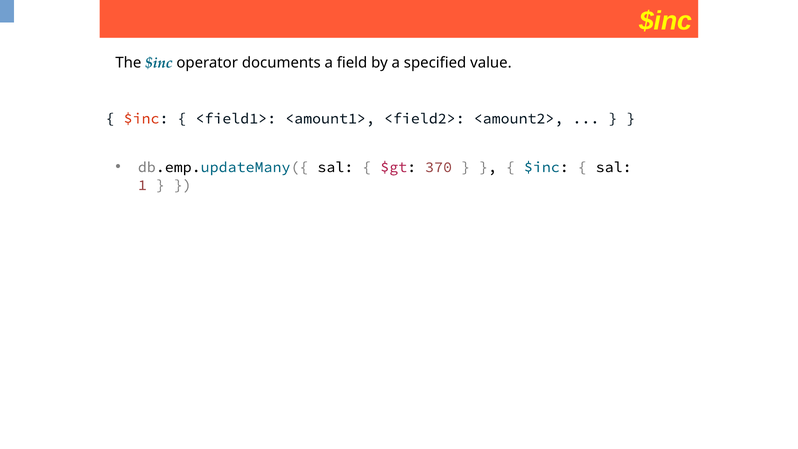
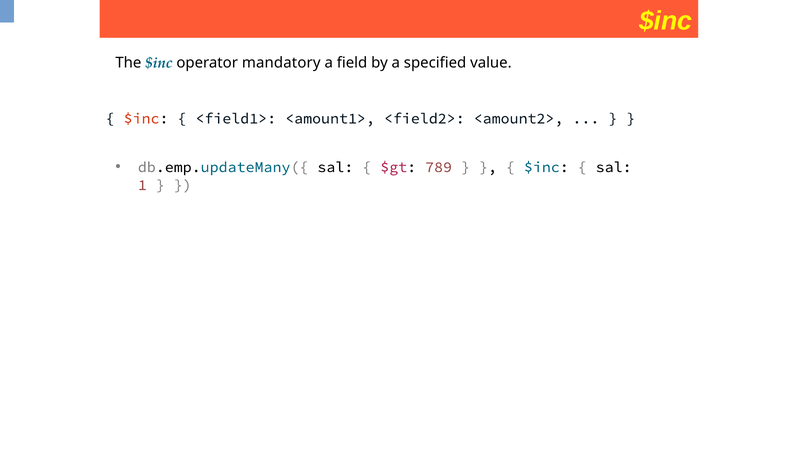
documents: documents -> mandatory
370: 370 -> 789
